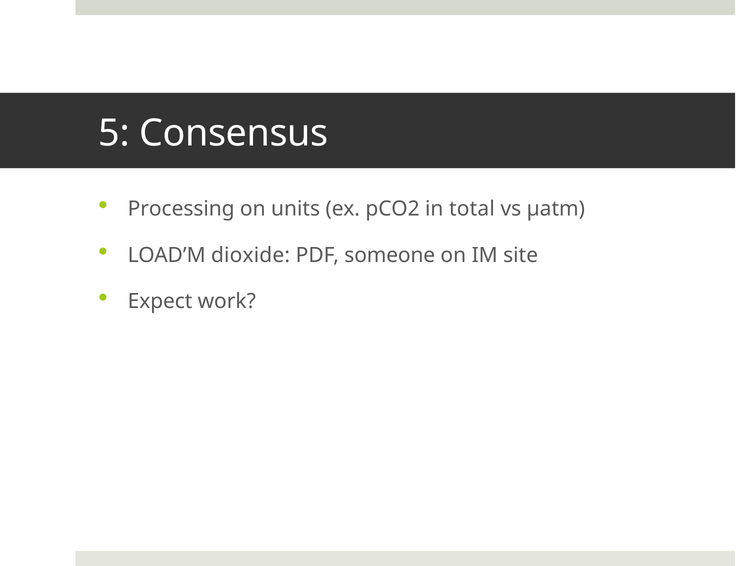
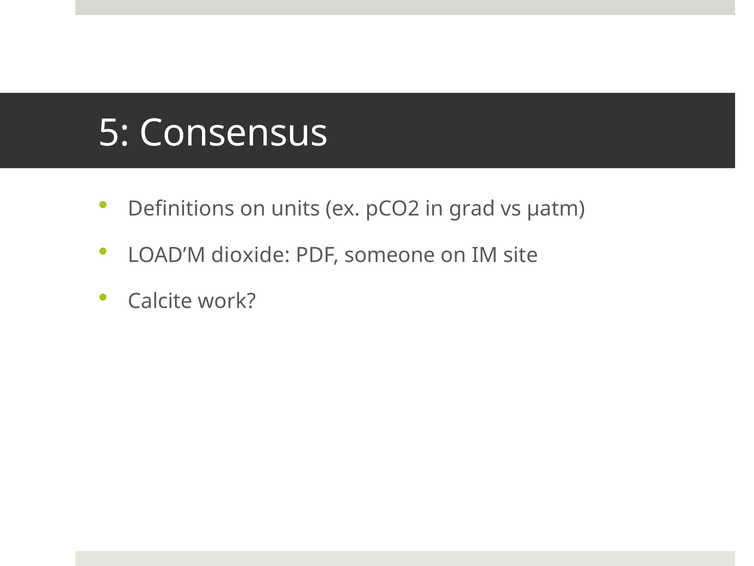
Processing: Processing -> Definitions
total: total -> grad
Expect: Expect -> Calcite
